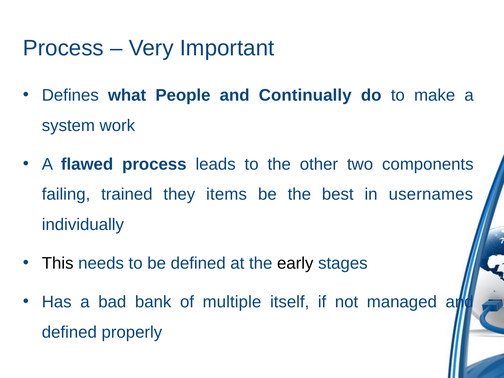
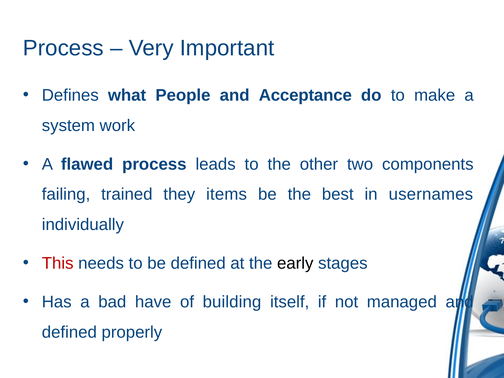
Continually: Continually -> Acceptance
This colour: black -> red
bank: bank -> have
multiple: multiple -> building
